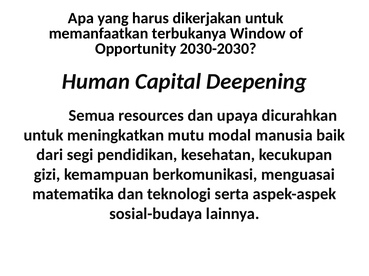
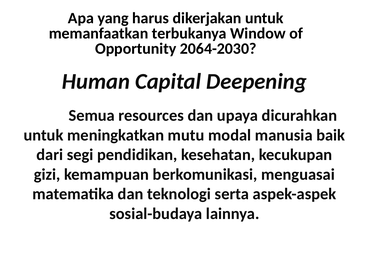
2030-2030: 2030-2030 -> 2064-2030
